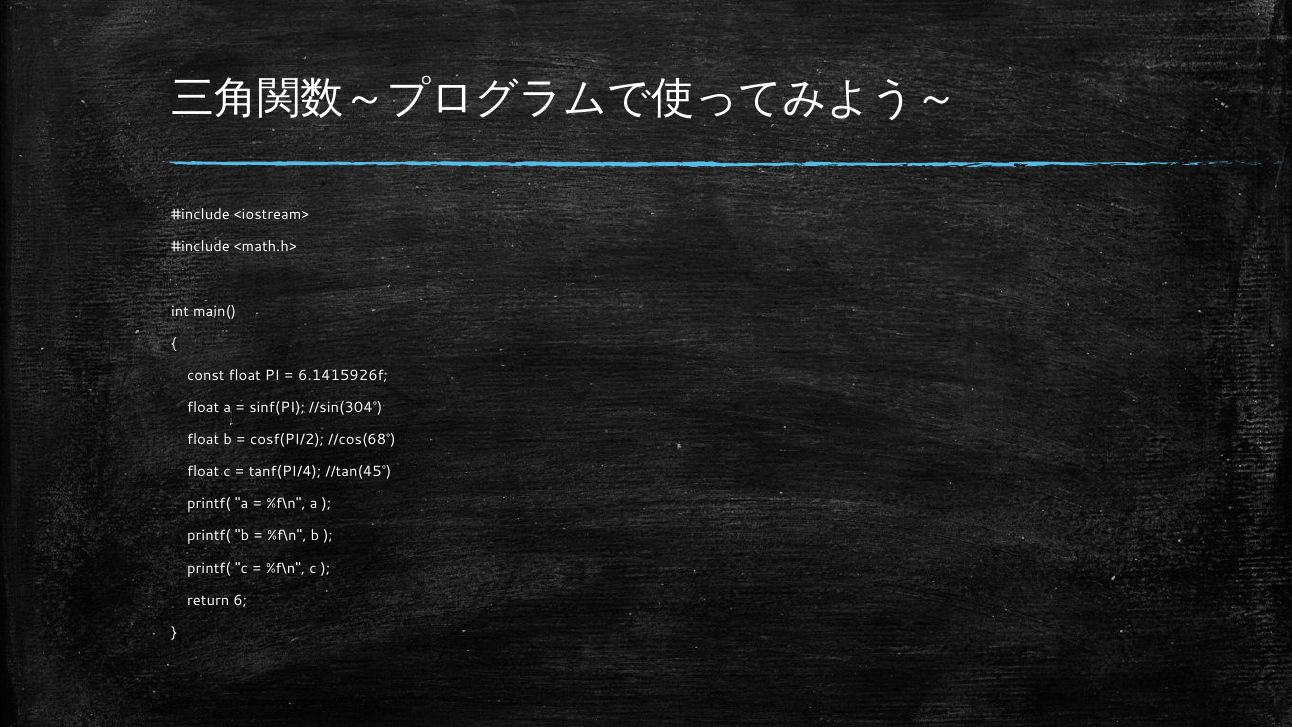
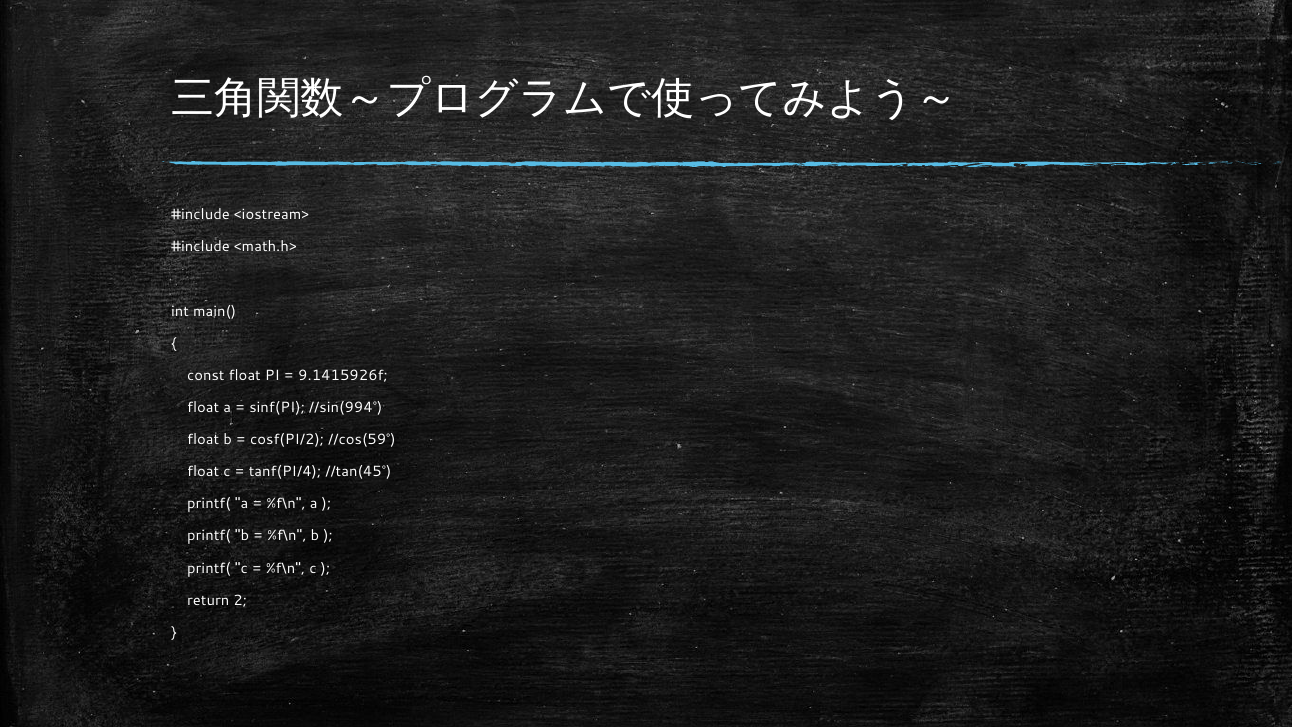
6.1415926f: 6.1415926f -> 9.1415926f
//sin(304°: //sin(304° -> //sin(994°
//cos(68°: //cos(68° -> //cos(59°
6: 6 -> 2
